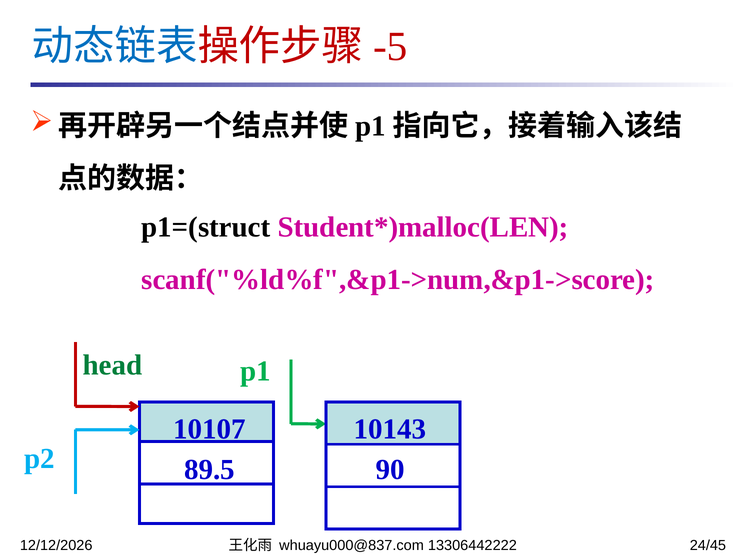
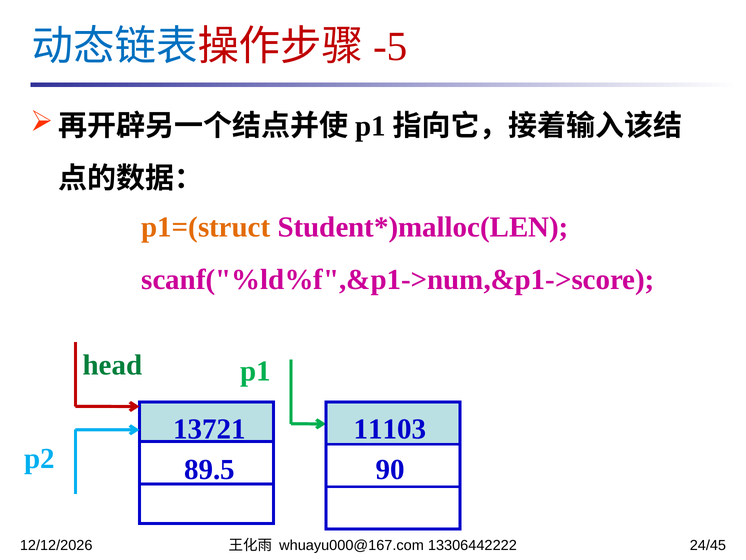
p1=(struct colour: black -> orange
10107: 10107 -> 13721
10143: 10143 -> 11103
whuayu000@837.com: whuayu000@837.com -> whuayu000@167.com
